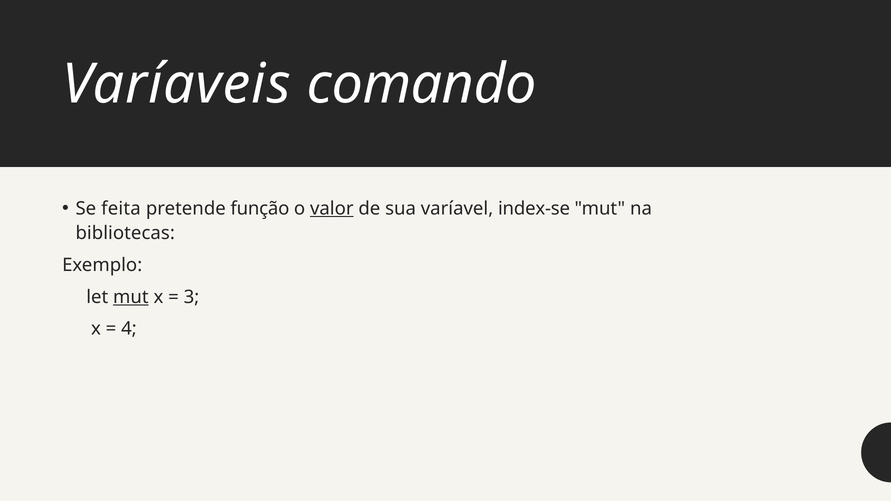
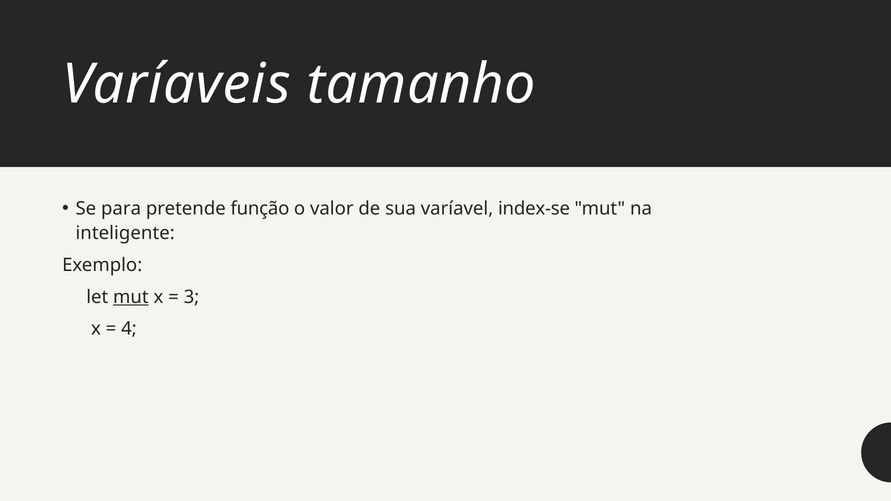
comando: comando -> tamanho
feita: feita -> para
valor underline: present -> none
bibliotecas: bibliotecas -> inteligente
